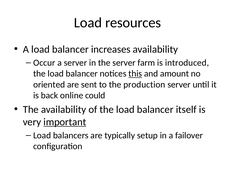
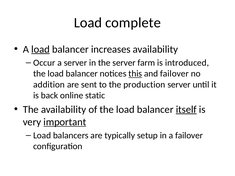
resources: resources -> complete
load at (40, 49) underline: none -> present
and amount: amount -> failover
oriented: oriented -> addition
could: could -> static
itself underline: none -> present
